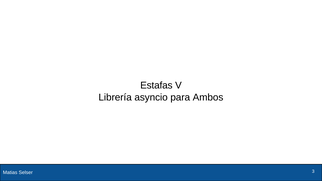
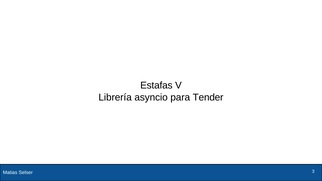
Ambos: Ambos -> Tender
